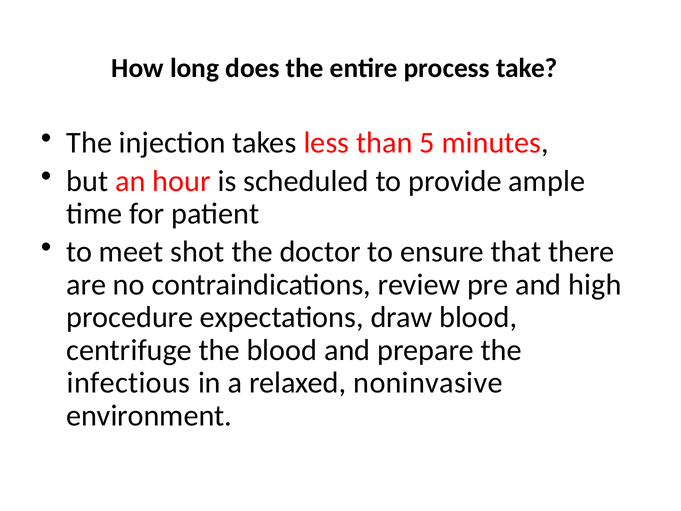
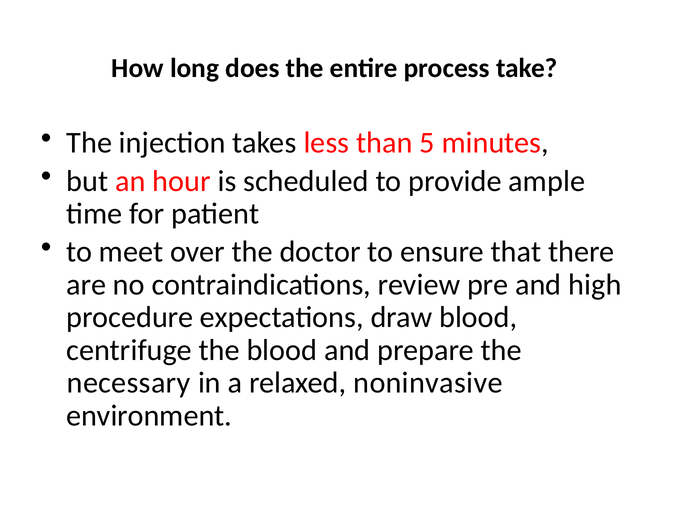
shot: shot -> over
infectious: infectious -> necessary
